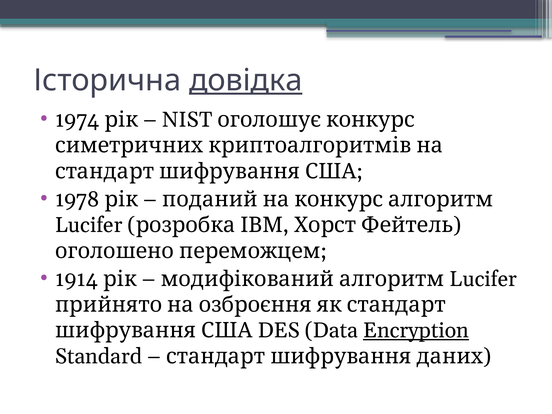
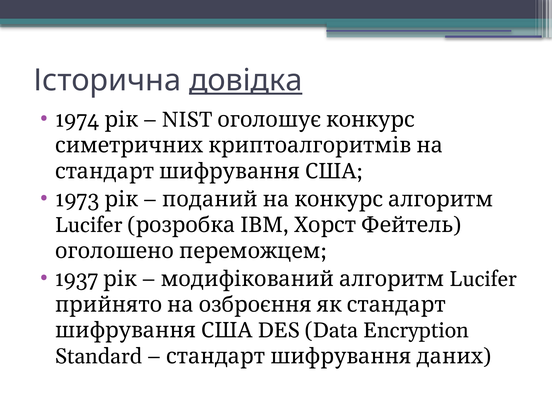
1978: 1978 -> 1973
1914: 1914 -> 1937
Encryption underline: present -> none
